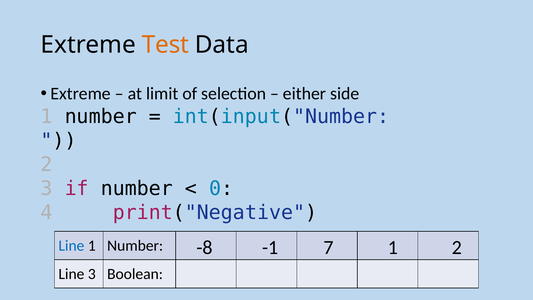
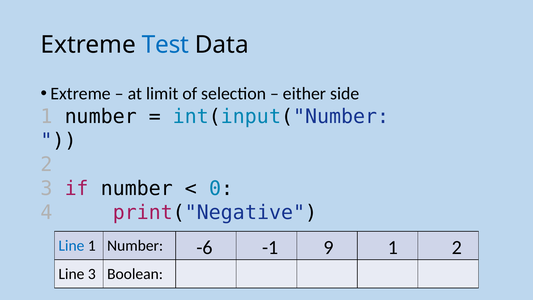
Test colour: orange -> blue
-8: -8 -> -6
7: 7 -> 9
